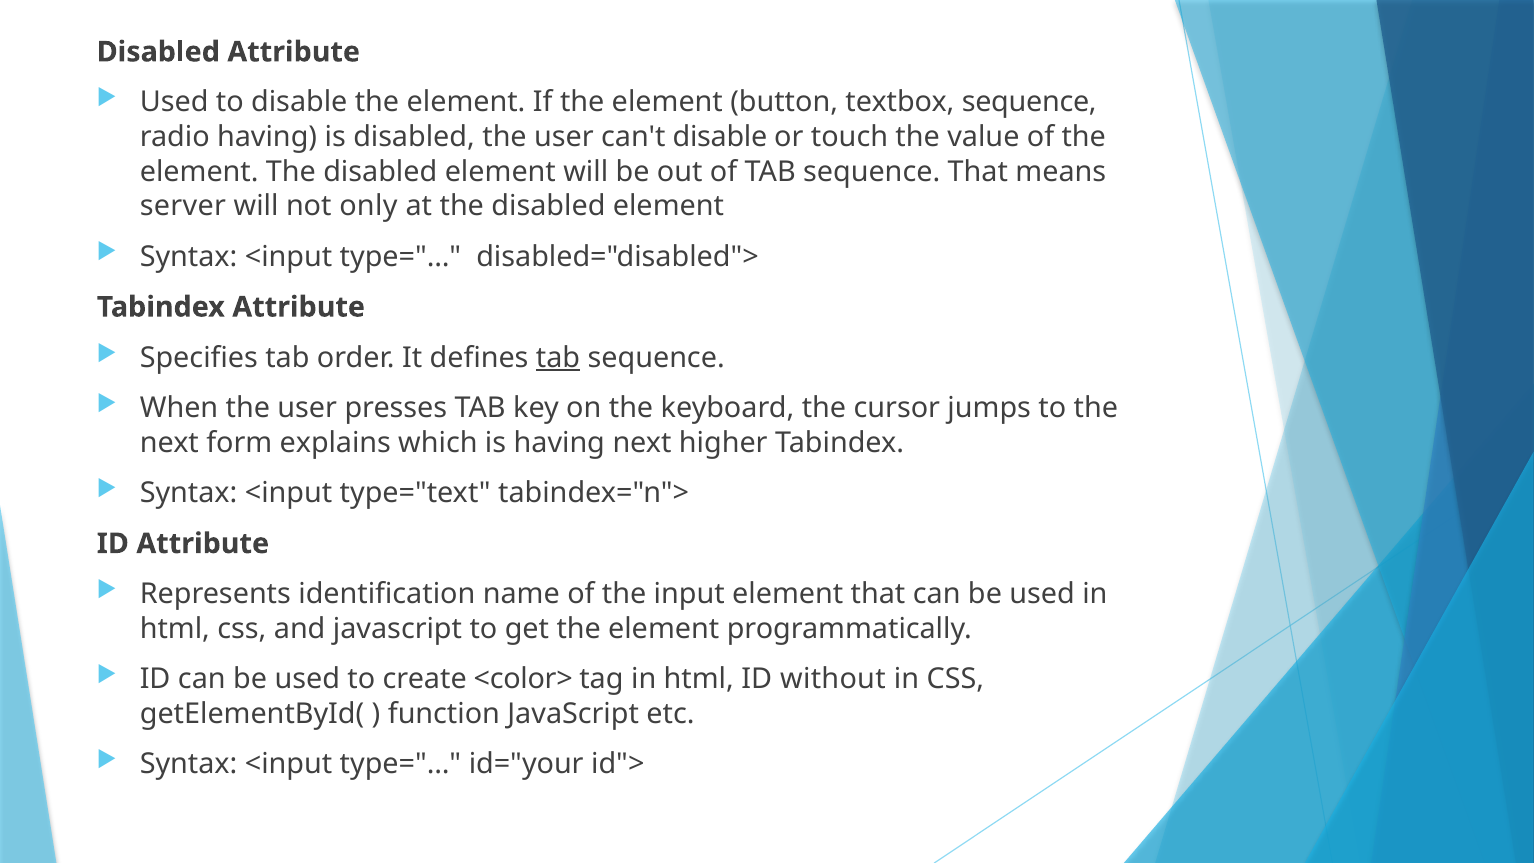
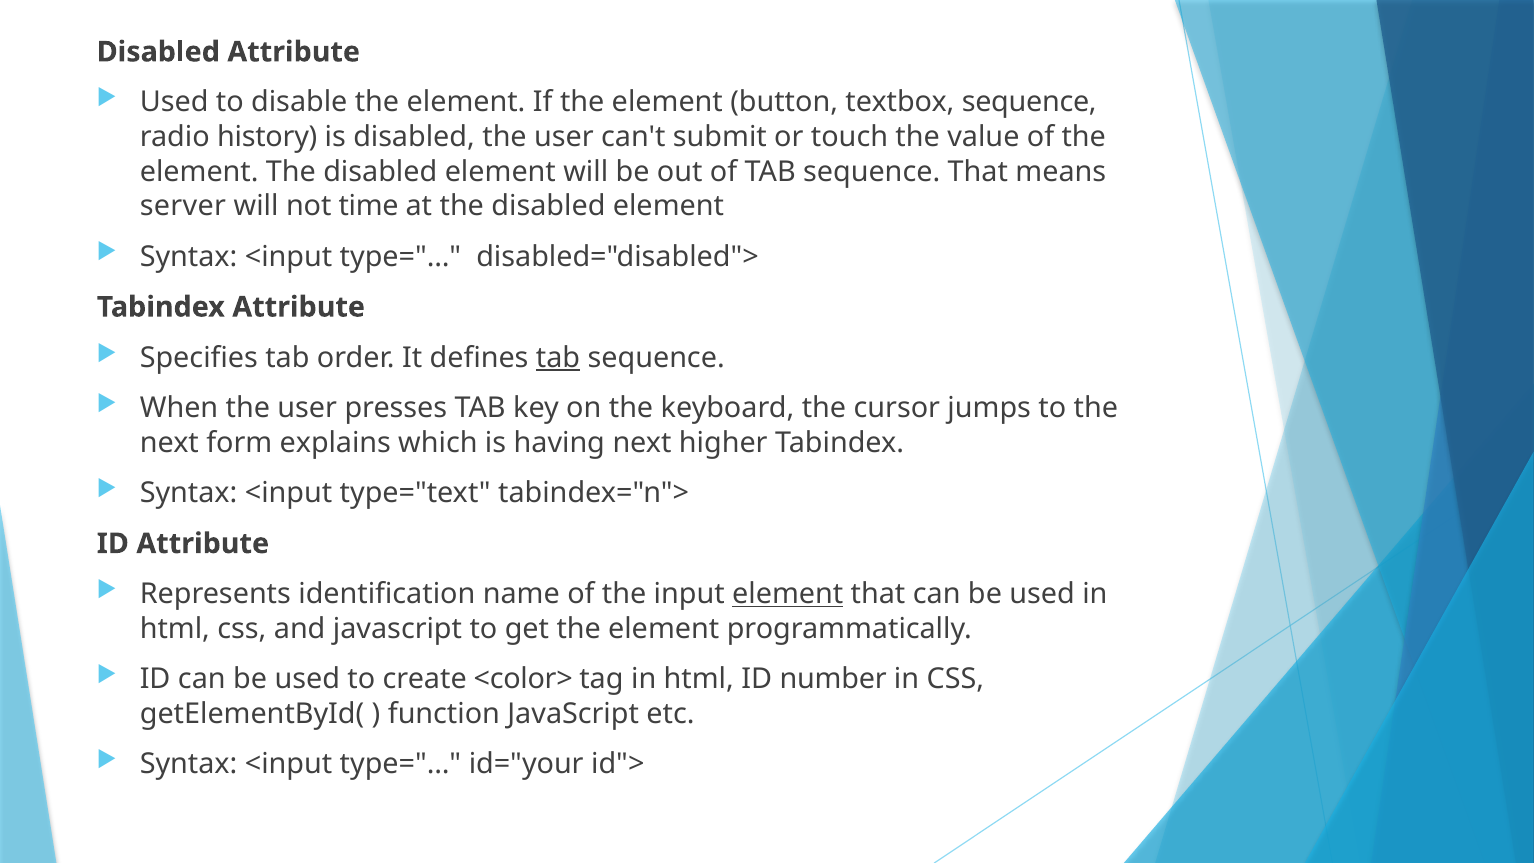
radio having: having -> history
can't disable: disable -> submit
only: only -> time
element at (788, 594) underline: none -> present
without: without -> number
